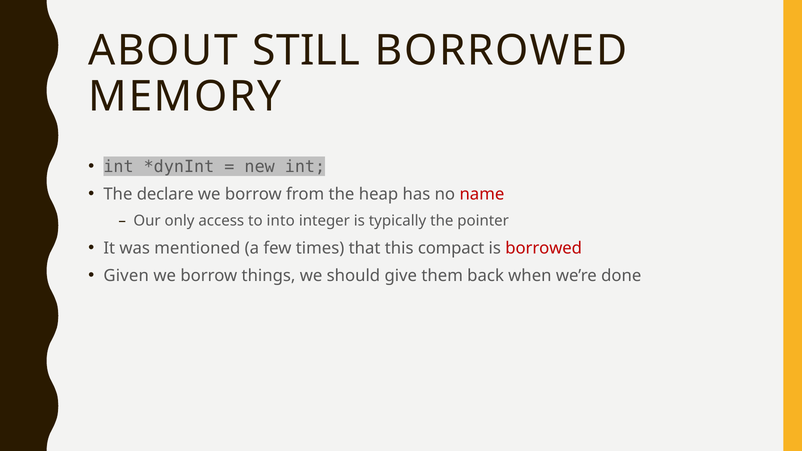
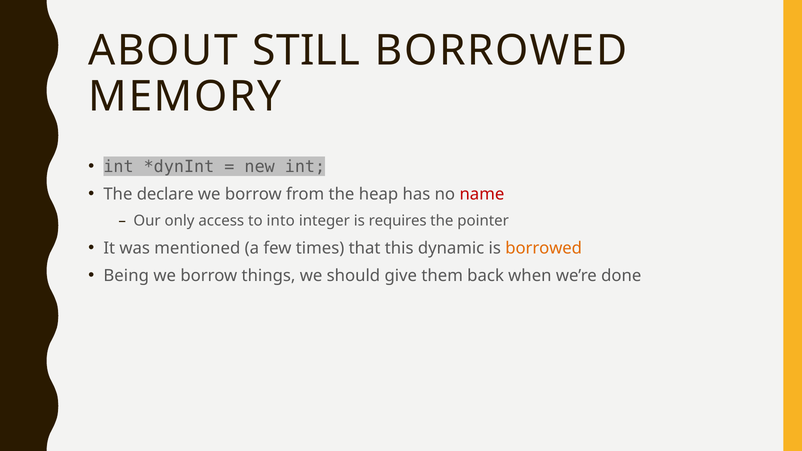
typically: typically -> requires
compact: compact -> dynamic
borrowed at (544, 248) colour: red -> orange
Given: Given -> Being
